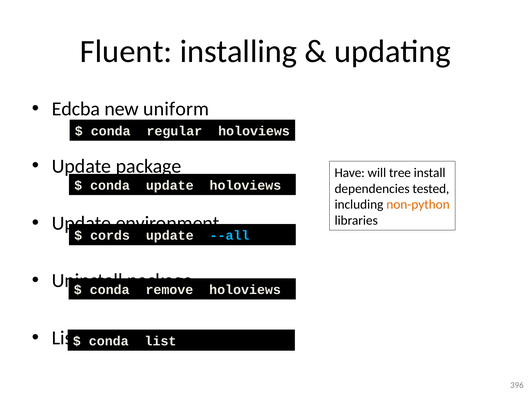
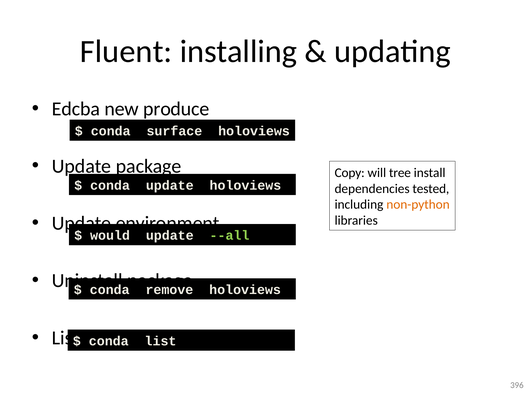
uniform: uniform -> produce
regular: regular -> surface
Have: Have -> Copy
cords: cords -> would
--all colour: light blue -> light green
